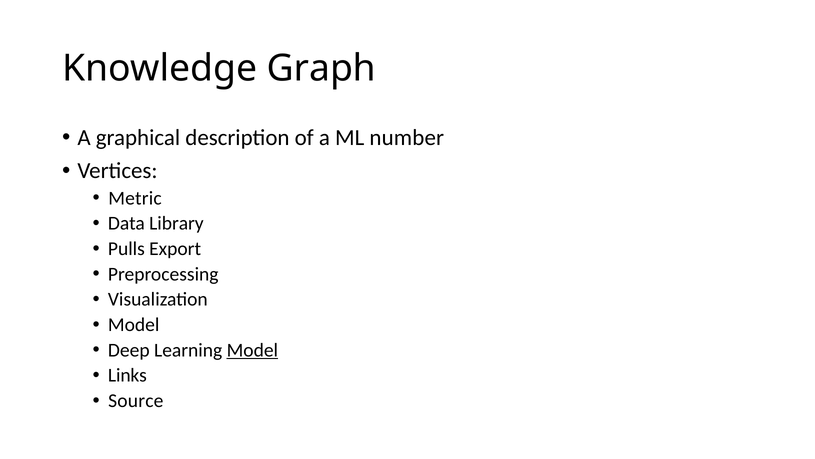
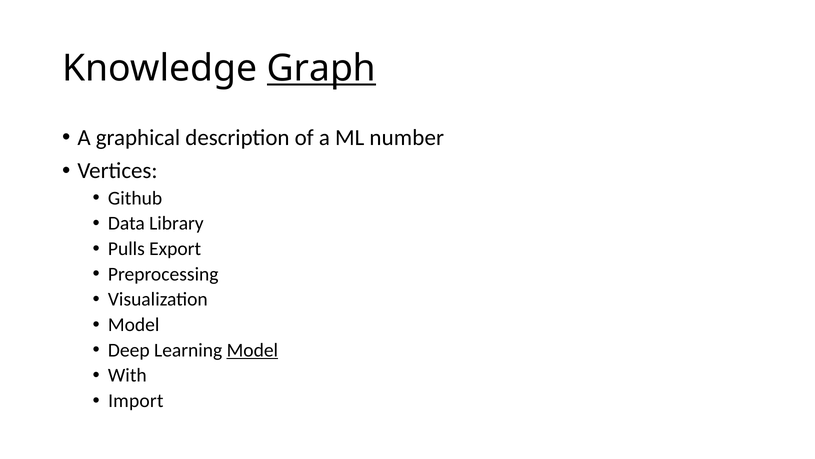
Graph underline: none -> present
Metric: Metric -> Github
Links: Links -> With
Source: Source -> Import
